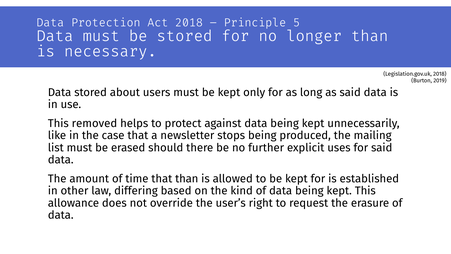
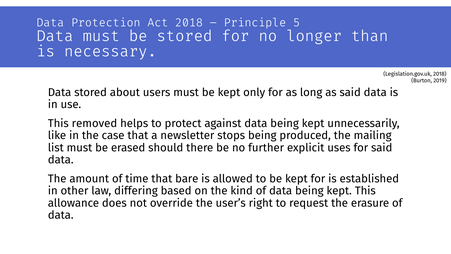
that than: than -> bare
